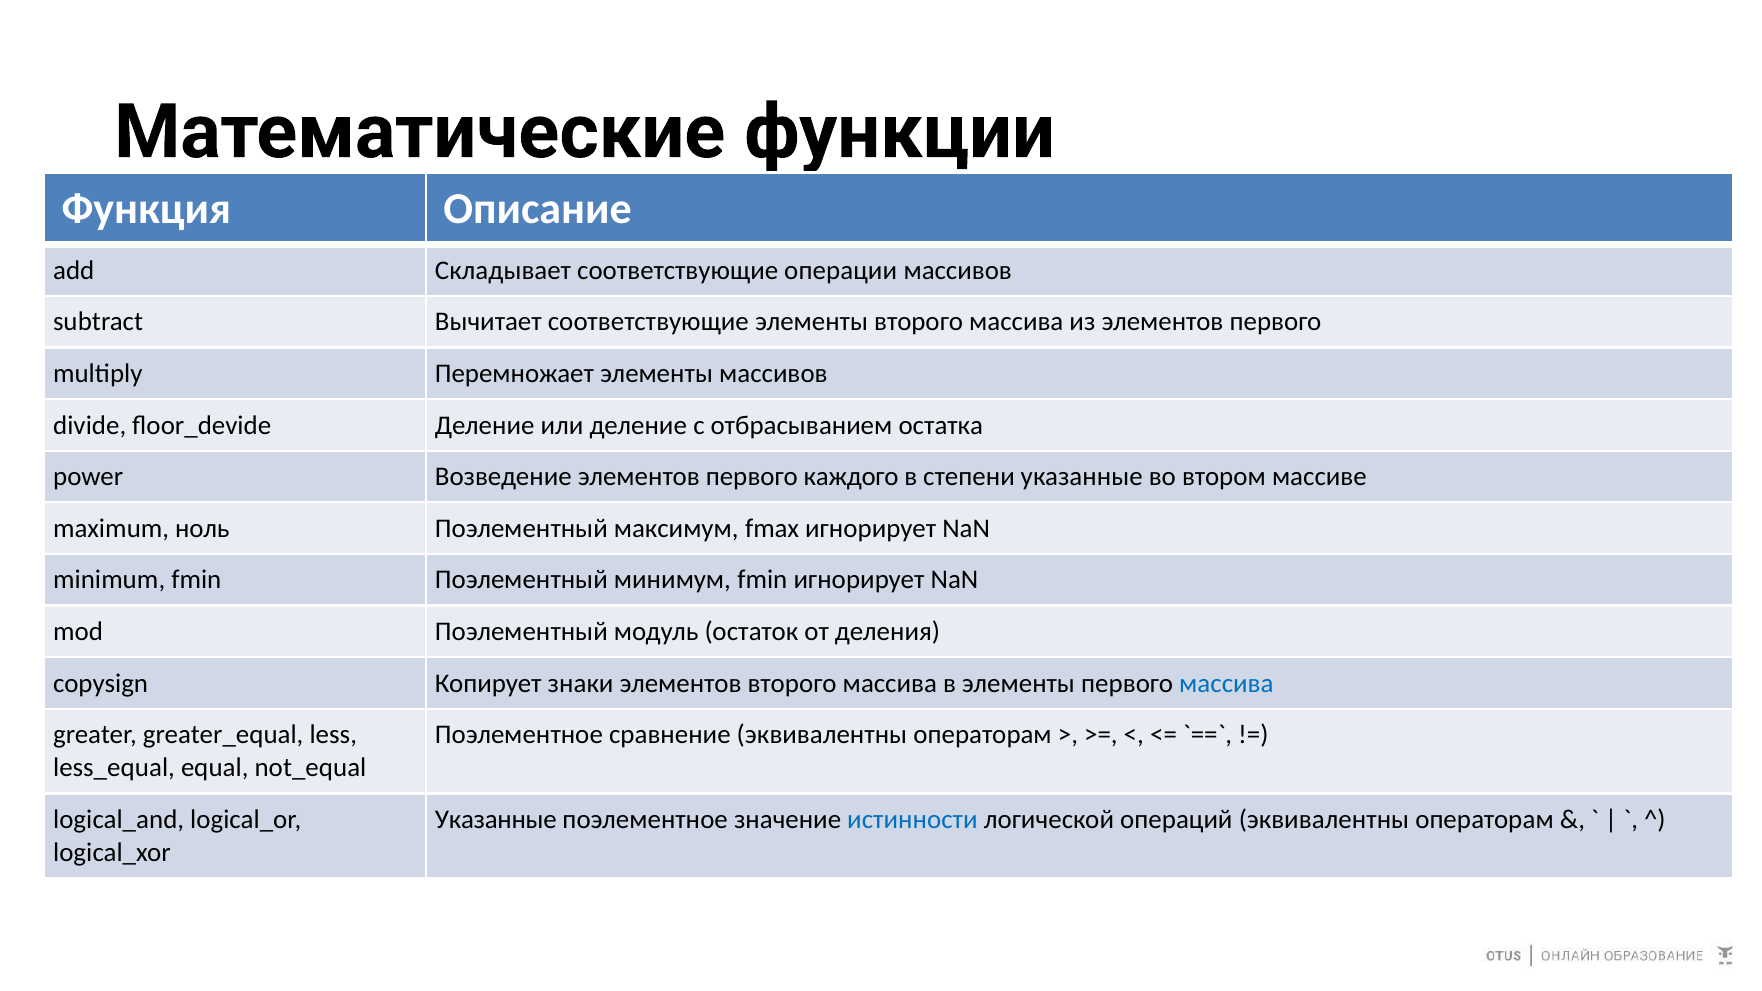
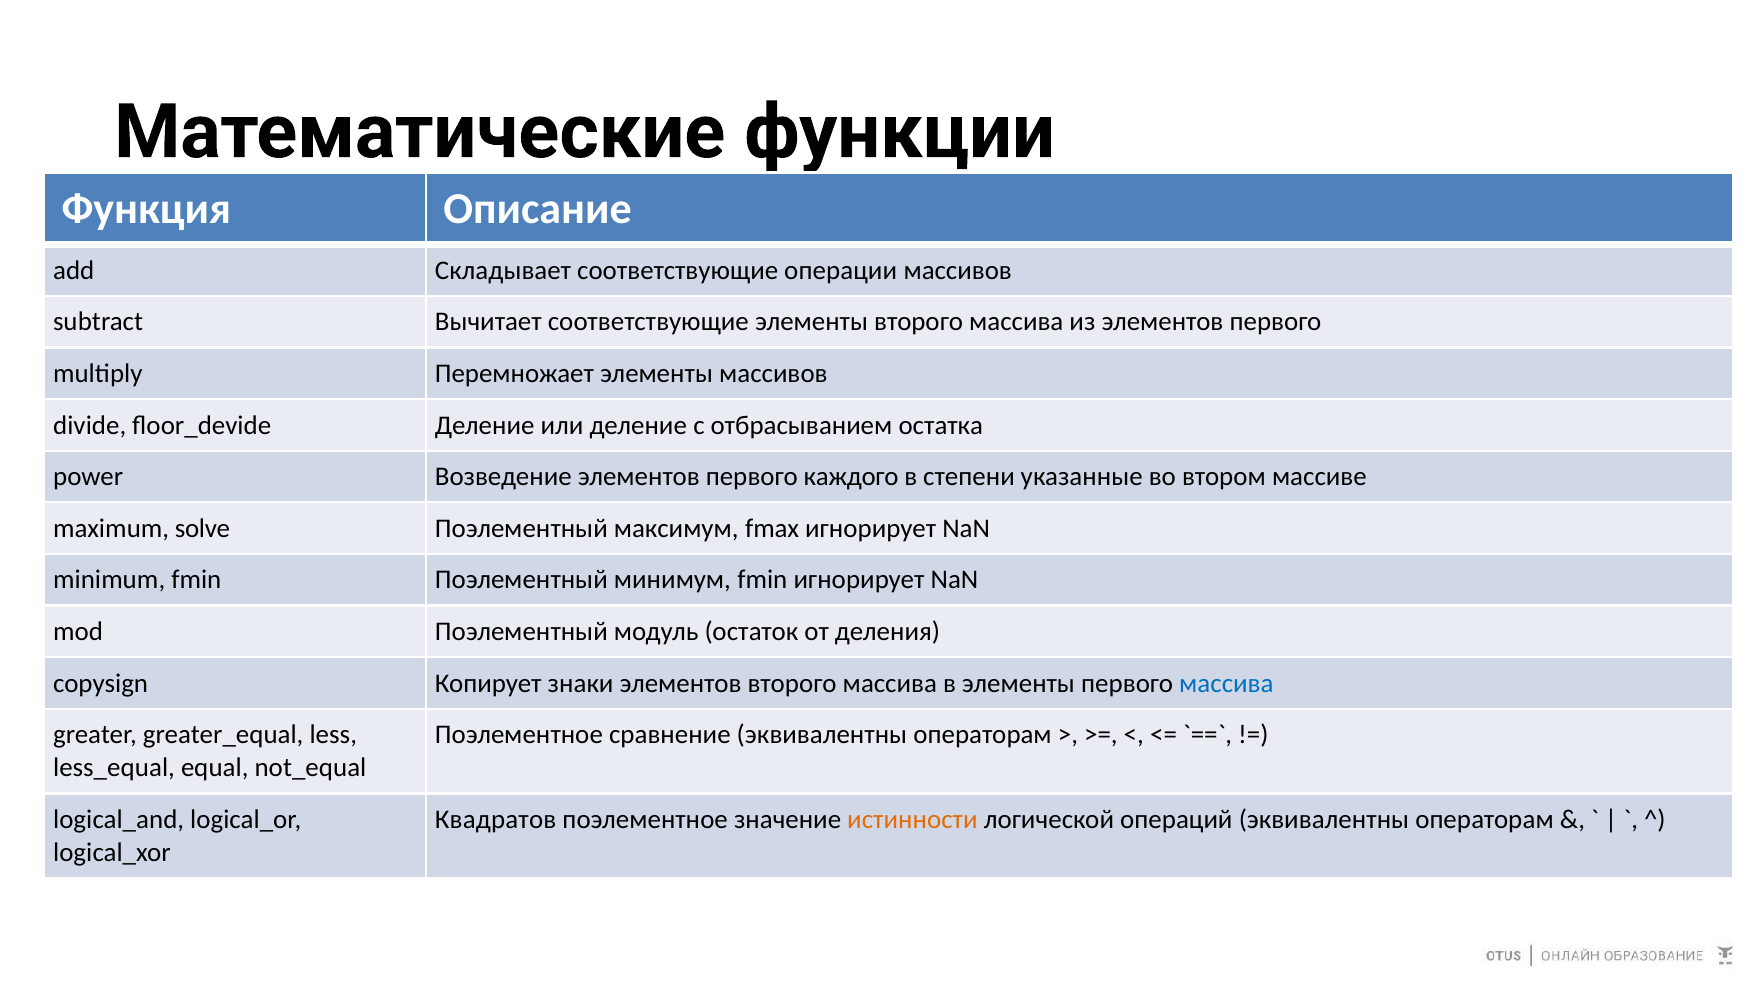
ноль: ноль -> solve
Указанные at (496, 820): Указанные -> Квадратов
истинности colour: blue -> orange
